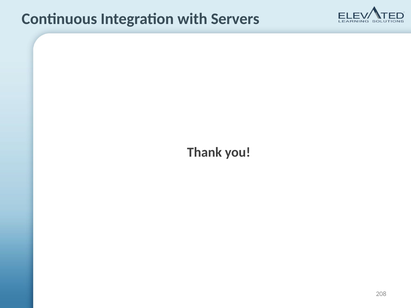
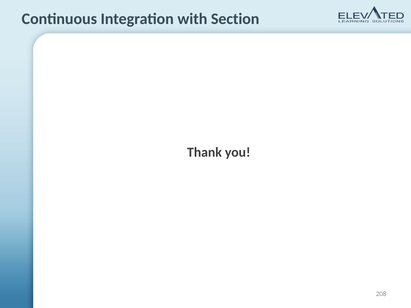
Servers: Servers -> Section
